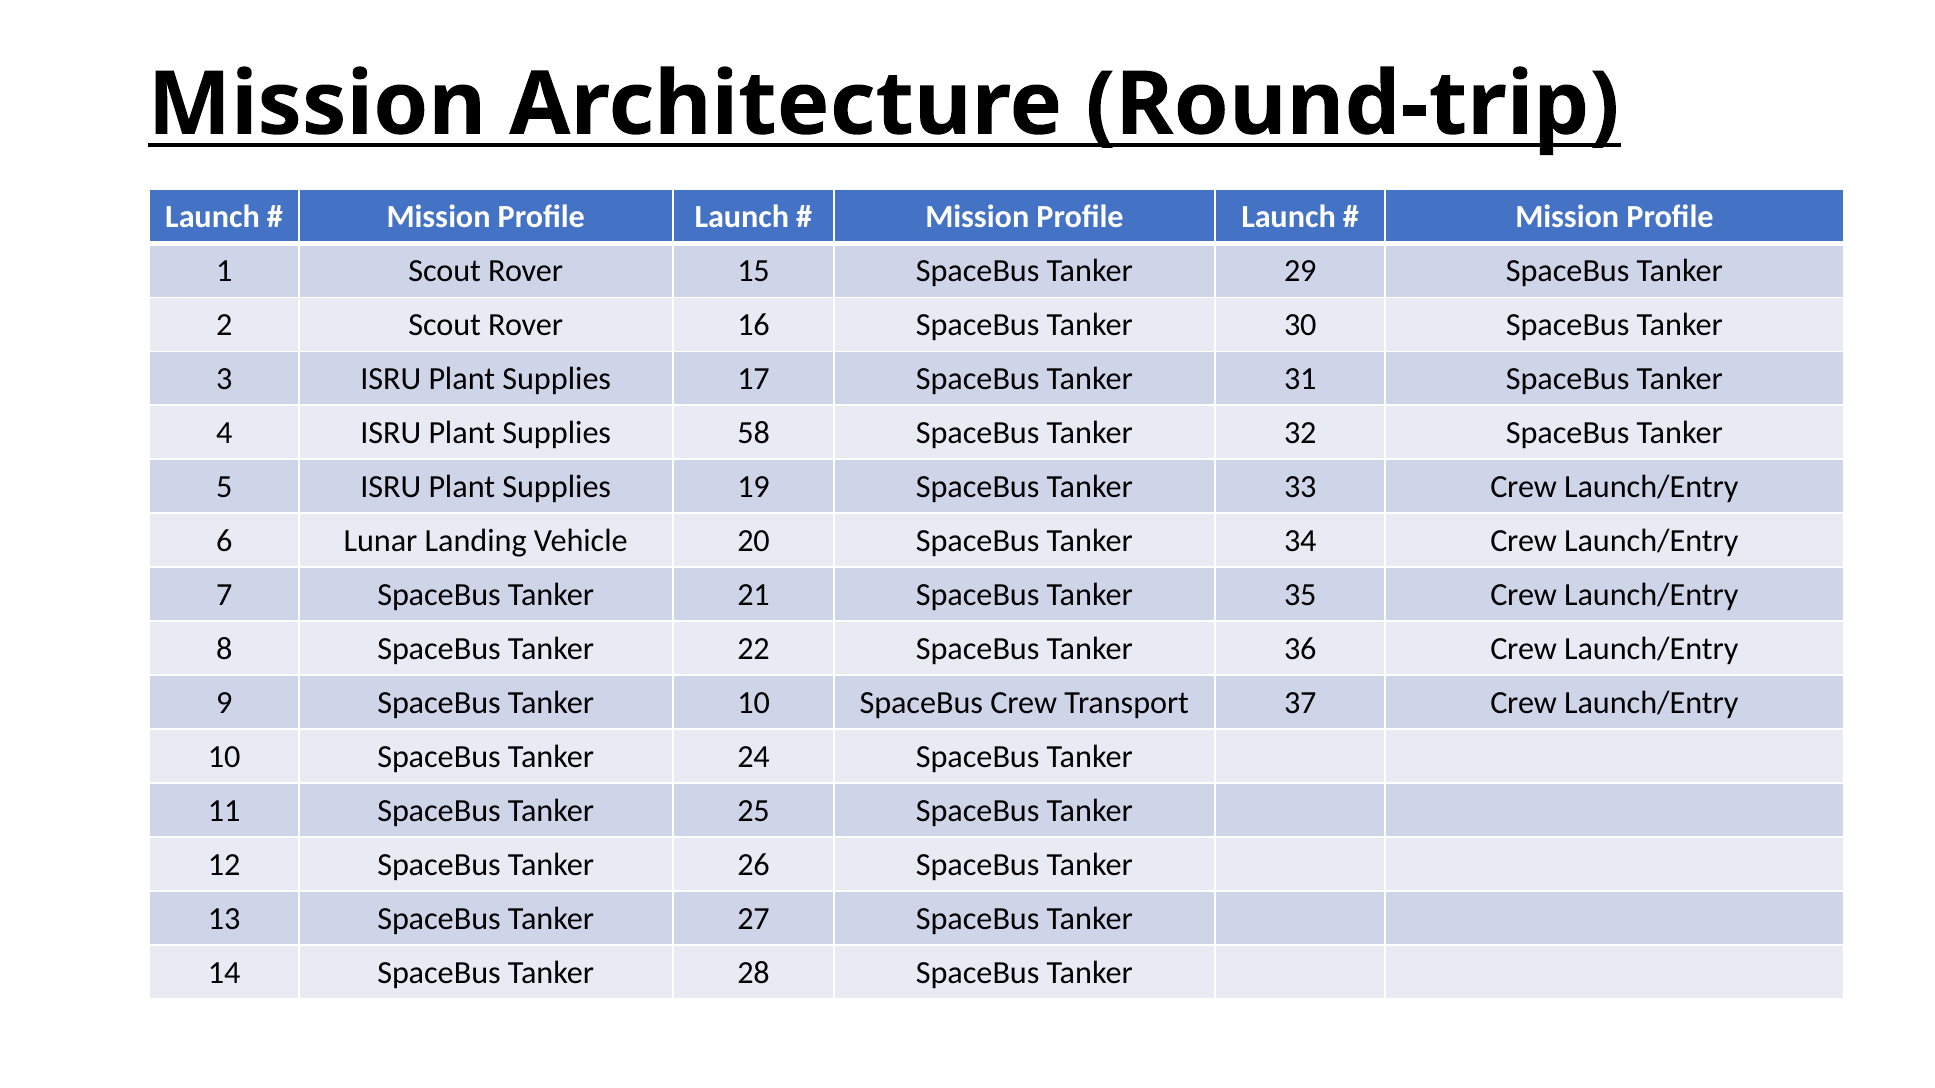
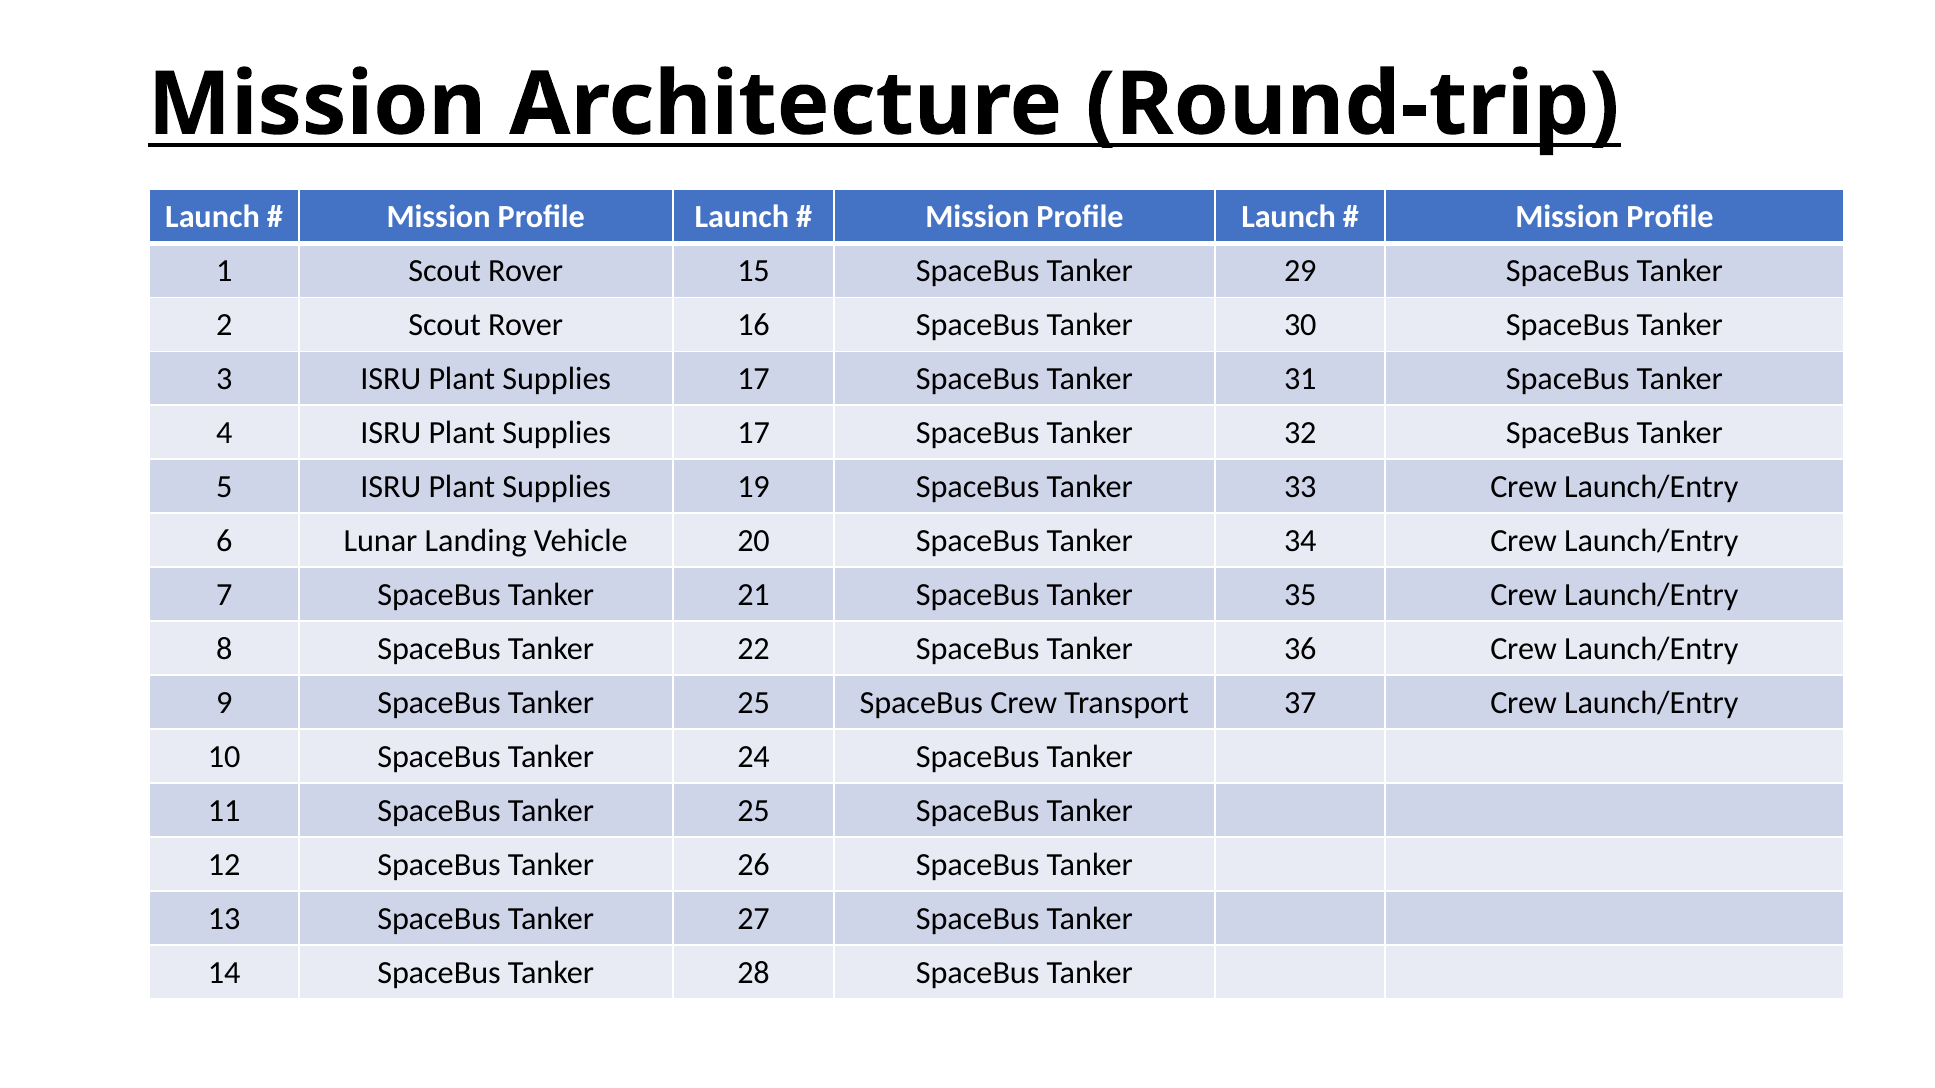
58 at (754, 433): 58 -> 17
9 SpaceBus Tanker 10: 10 -> 25
